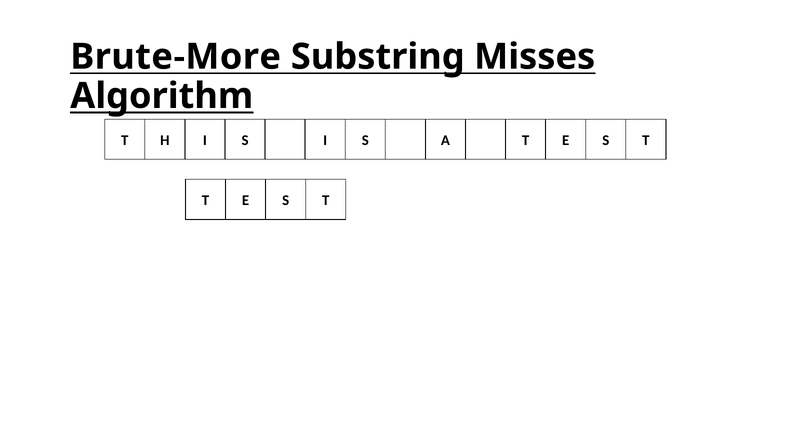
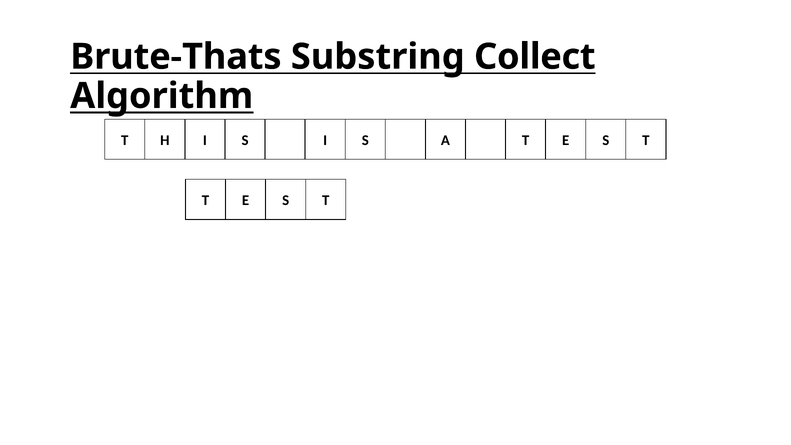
Brute-More: Brute-More -> Brute-Thats
Misses: Misses -> Collect
